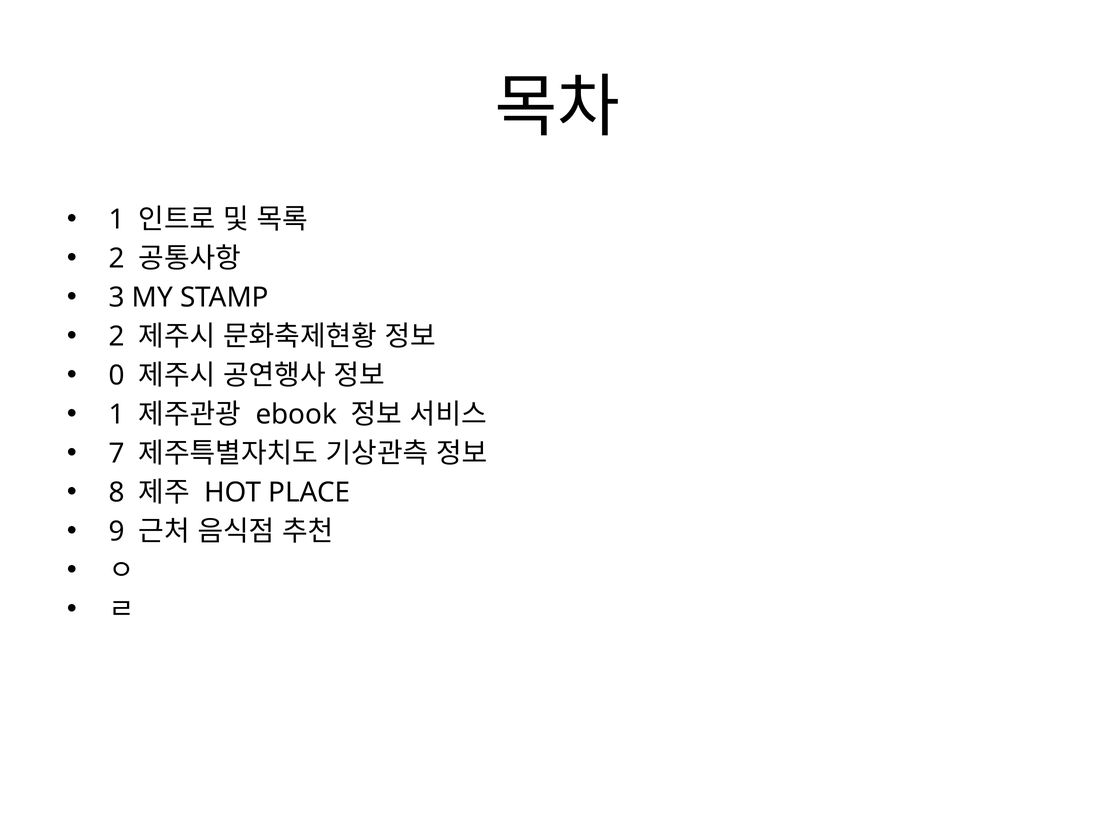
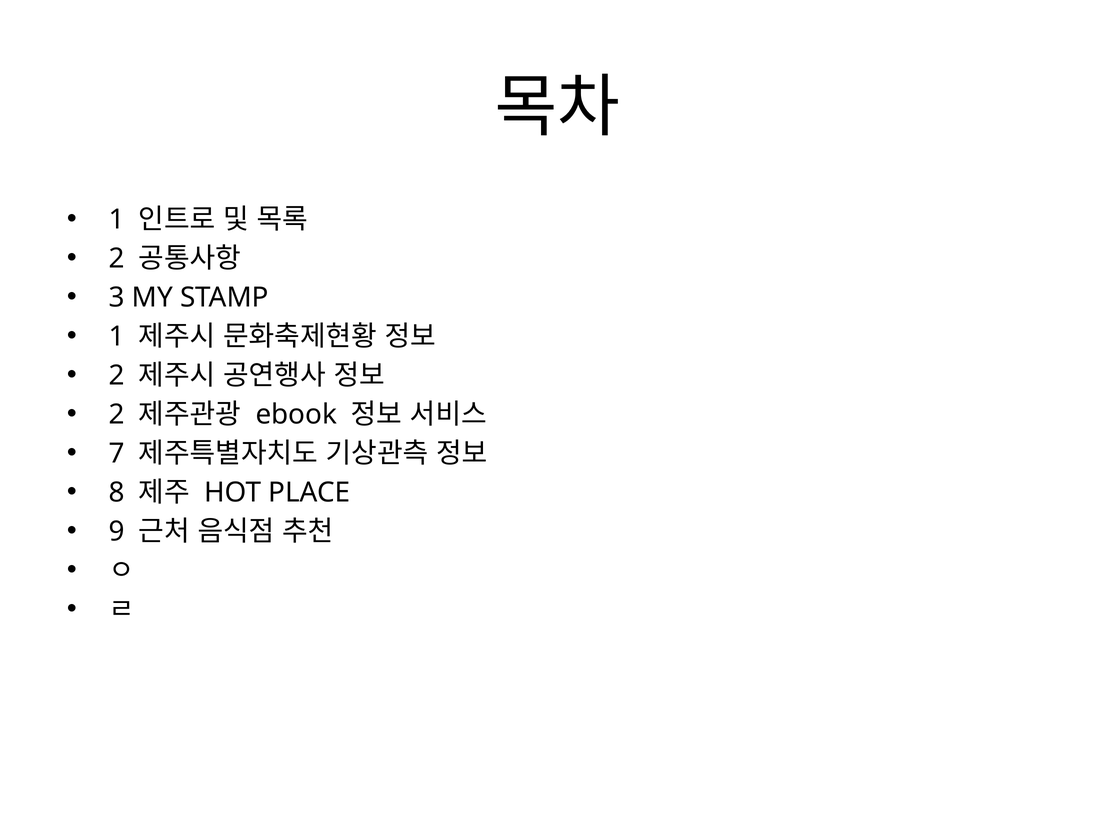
2 at (117, 336): 2 -> 1
0 at (117, 375): 0 -> 2
1 at (117, 415): 1 -> 2
